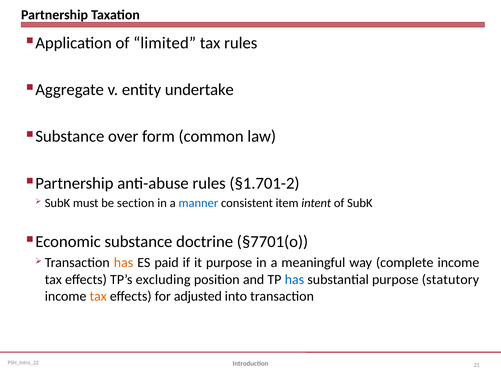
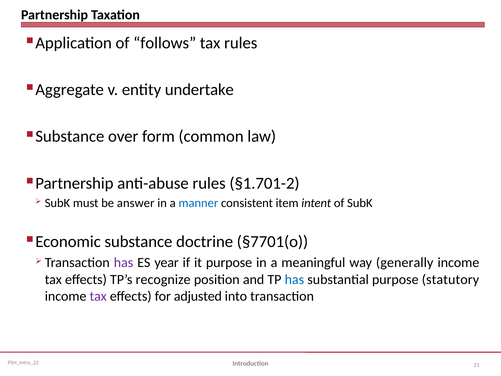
limited: limited -> follows
section: section -> answer
has at (123, 263) colour: orange -> purple
paid: paid -> year
complete: complete -> generally
excluding: excluding -> recognize
tax at (98, 296) colour: orange -> purple
